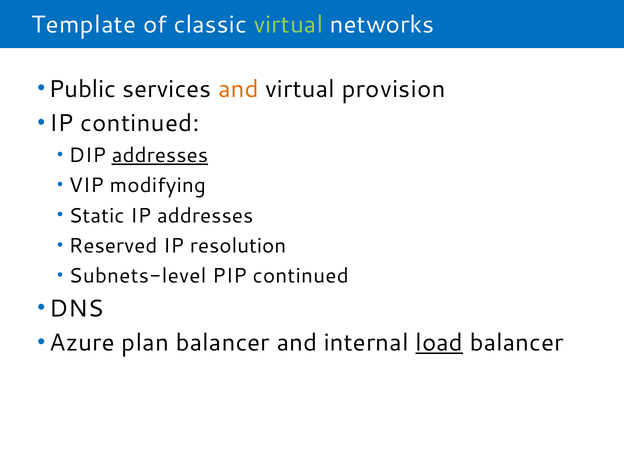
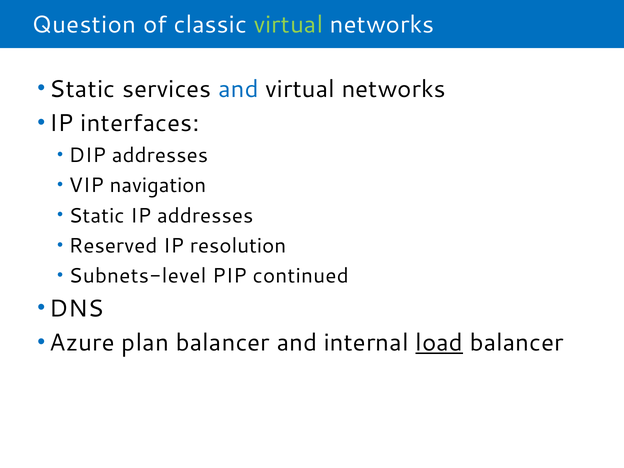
Template: Template -> Question
Public at (83, 89): Public -> Static
and at (238, 89) colour: orange -> blue
provision at (394, 89): provision -> networks
IP continued: continued -> interfaces
addresses at (160, 155) underline: present -> none
modifying: modifying -> navigation
